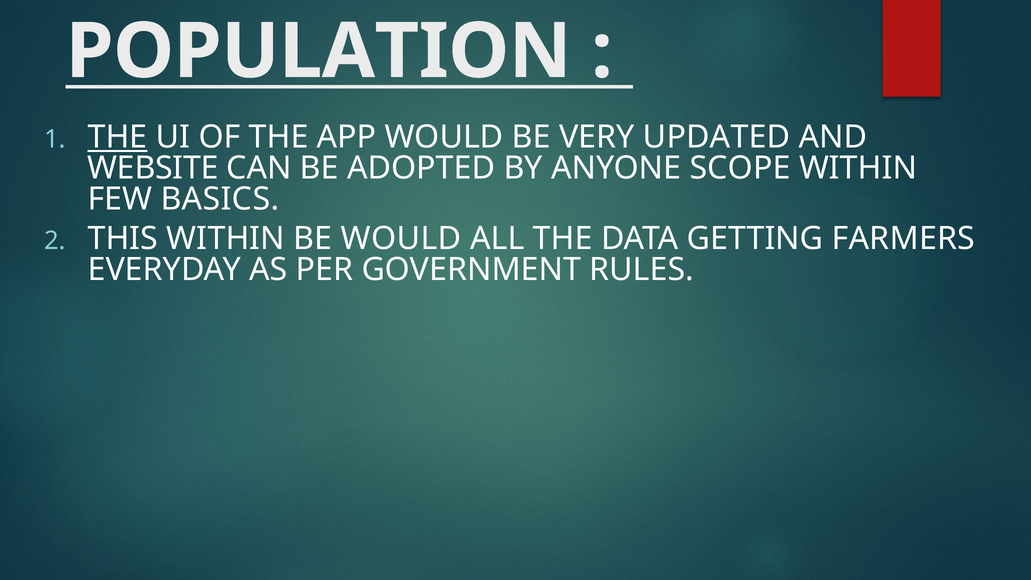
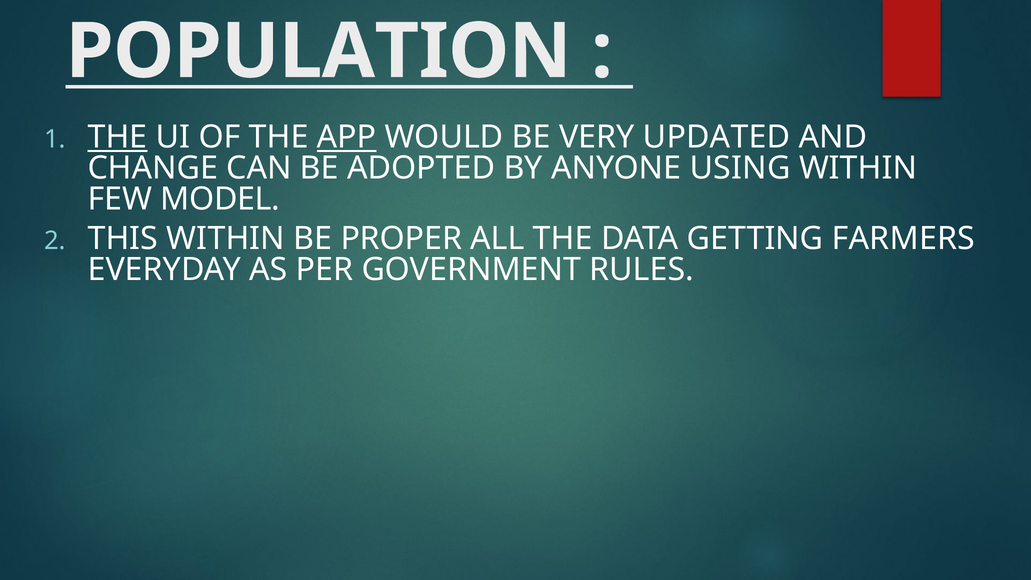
APP underline: none -> present
WEBSITE: WEBSITE -> CHANGE
SCOPE: SCOPE -> USING
BASICS: BASICS -> MODEL
BE WOULD: WOULD -> PROPER
